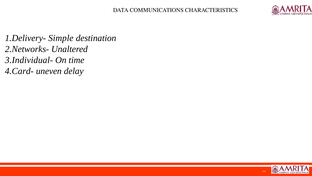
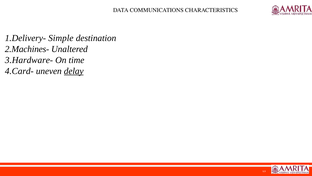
2.Networks-: 2.Networks- -> 2.Machines-
3.Individual-: 3.Individual- -> 3.Hardware-
delay underline: none -> present
